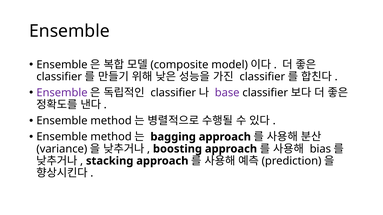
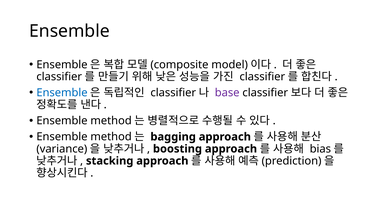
Ensemble at (62, 93) colour: purple -> blue
